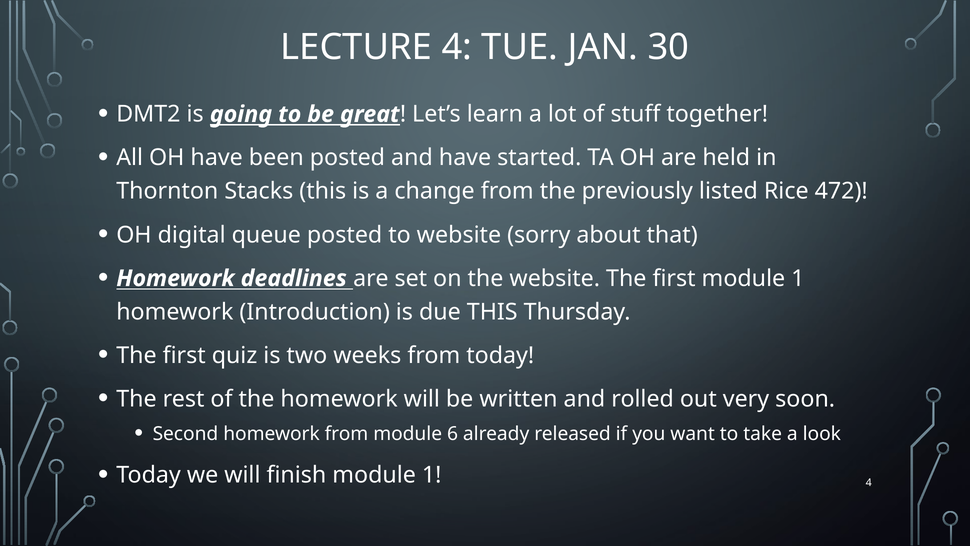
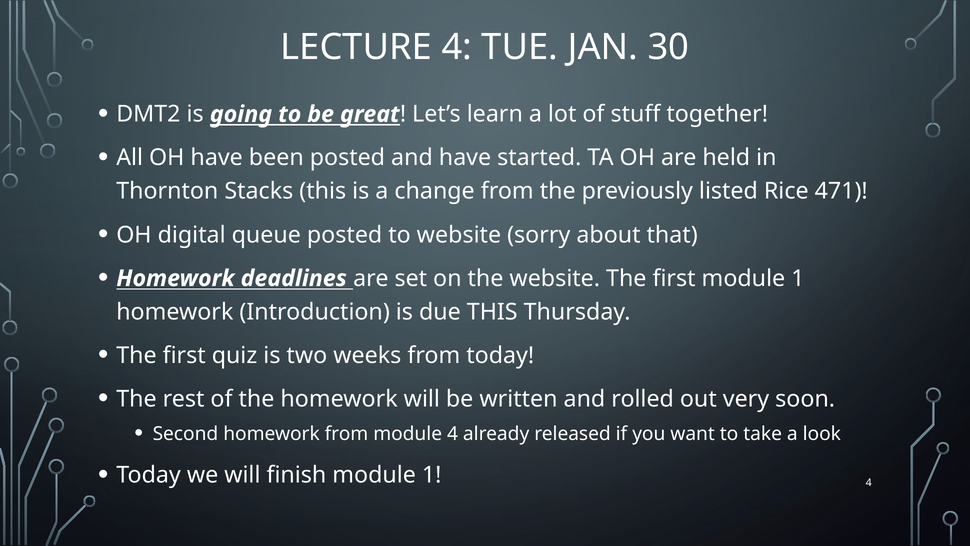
472: 472 -> 471
module 6: 6 -> 4
